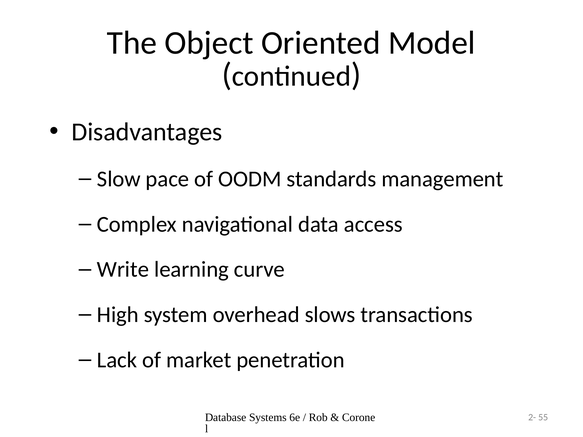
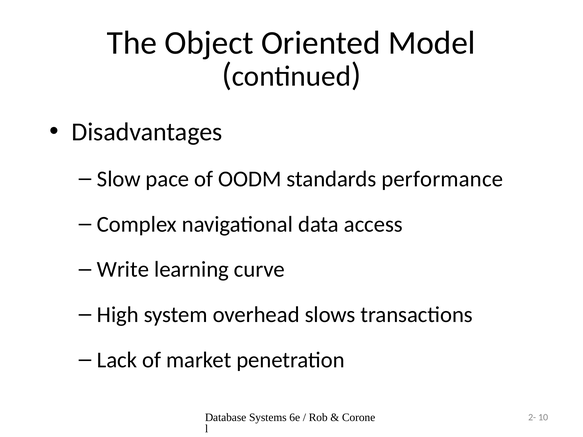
management: management -> performance
55: 55 -> 10
